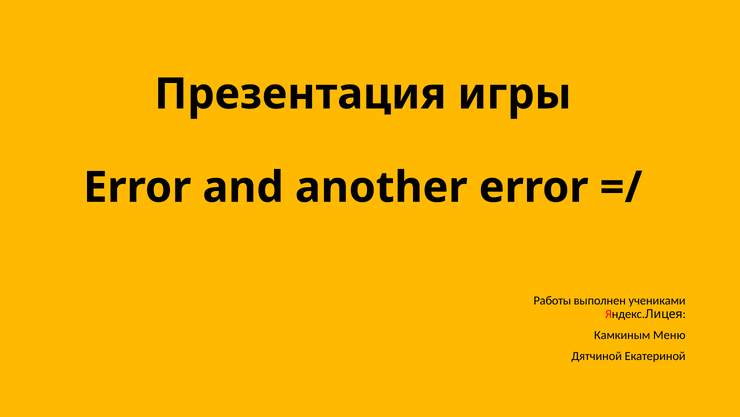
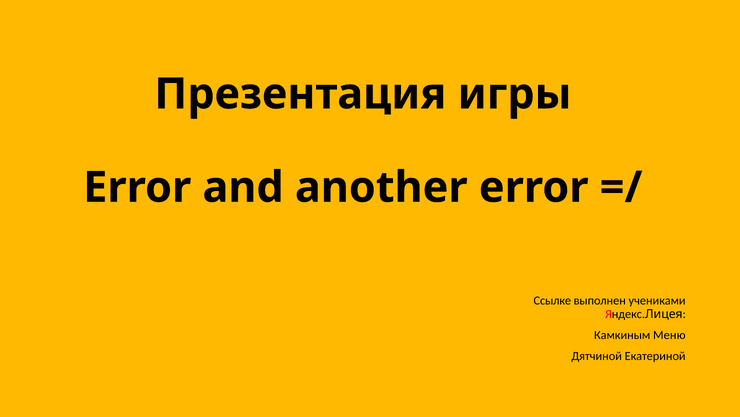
Работы: Работы -> Ссылке
